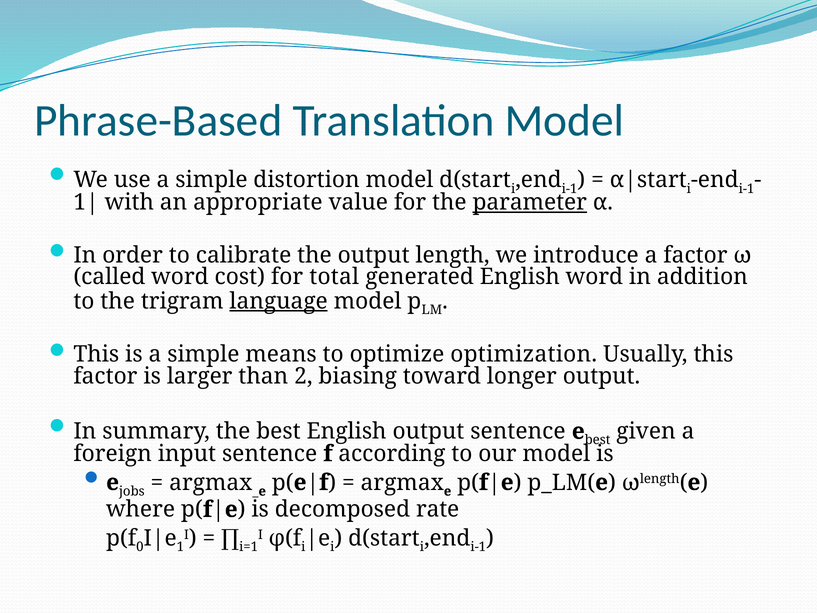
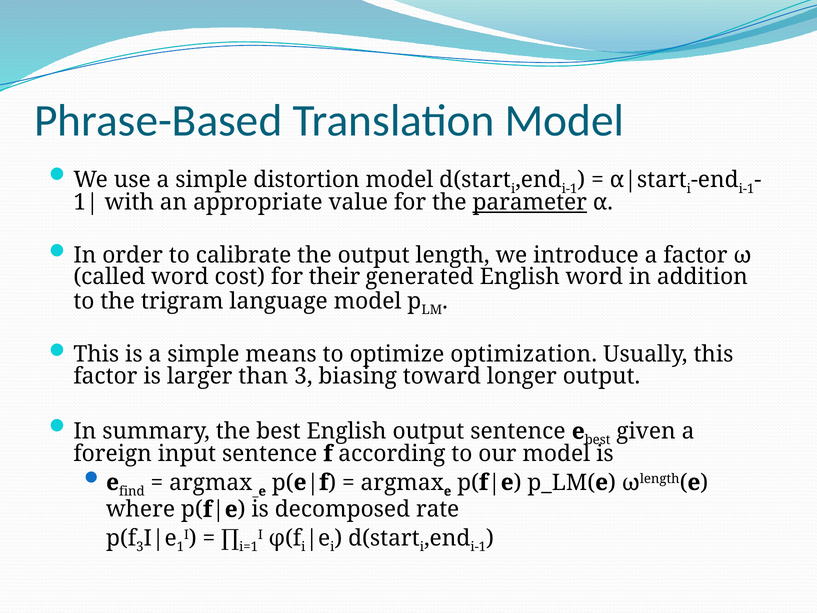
total: total -> their
language underline: present -> none
than 2: 2 -> 3
jobs: jobs -> find
p(f 0: 0 -> 3
